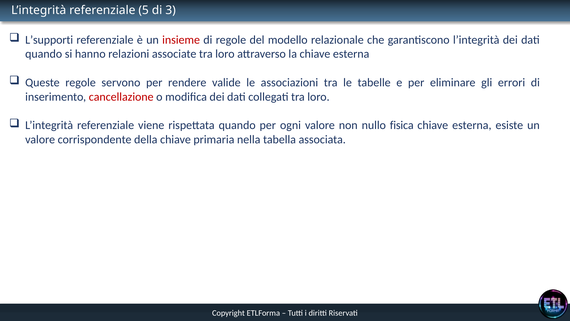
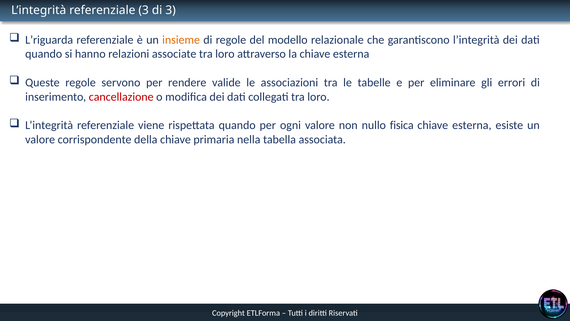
referenziale 5: 5 -> 3
L’supporti: L’supporti -> L’riguarda
insieme colour: red -> orange
